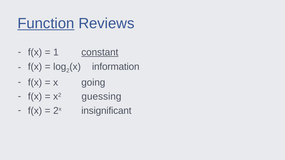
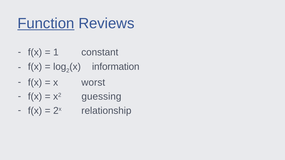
constant underline: present -> none
going: going -> worst
insignificant: insignificant -> relationship
